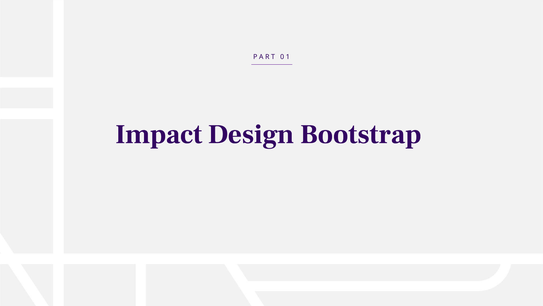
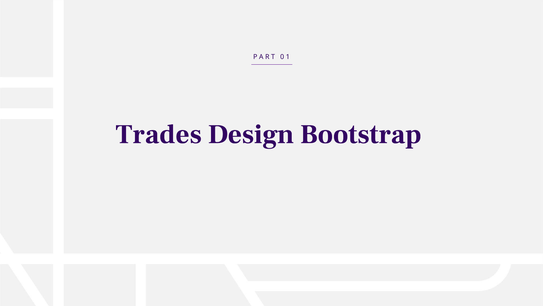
Impact: Impact -> Trades
